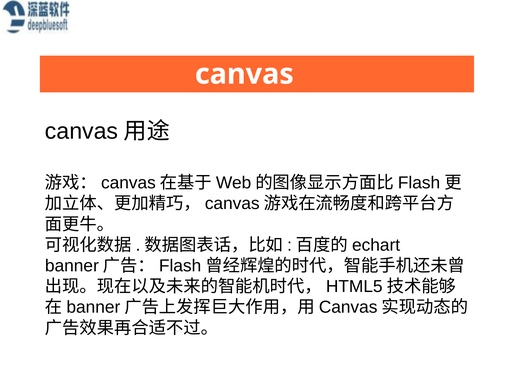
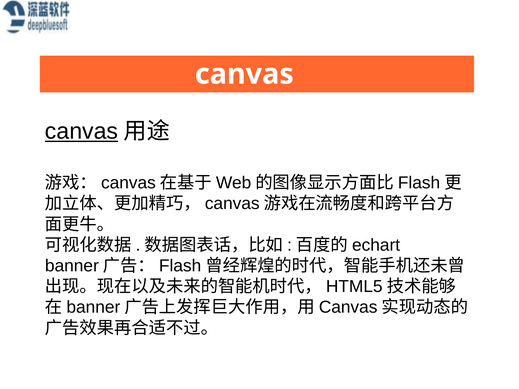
canvas at (82, 131) underline: none -> present
